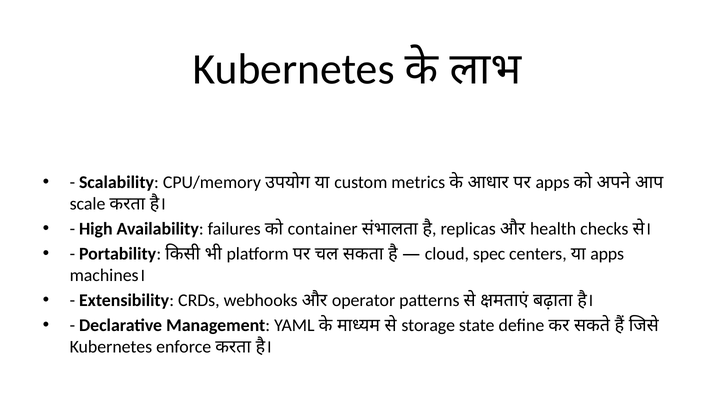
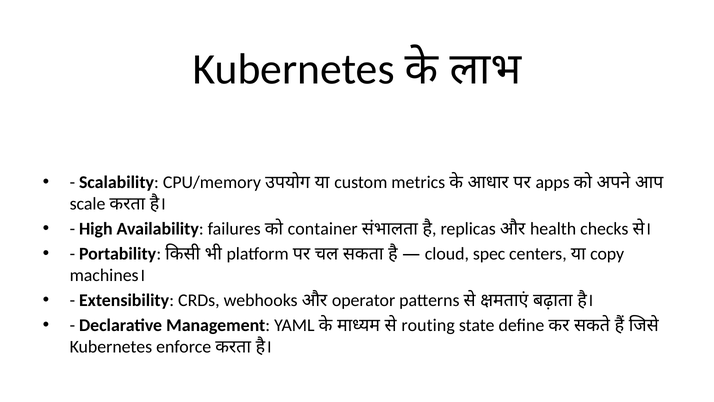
apps at (607, 254): apps -> copy
storage: storage -> routing
